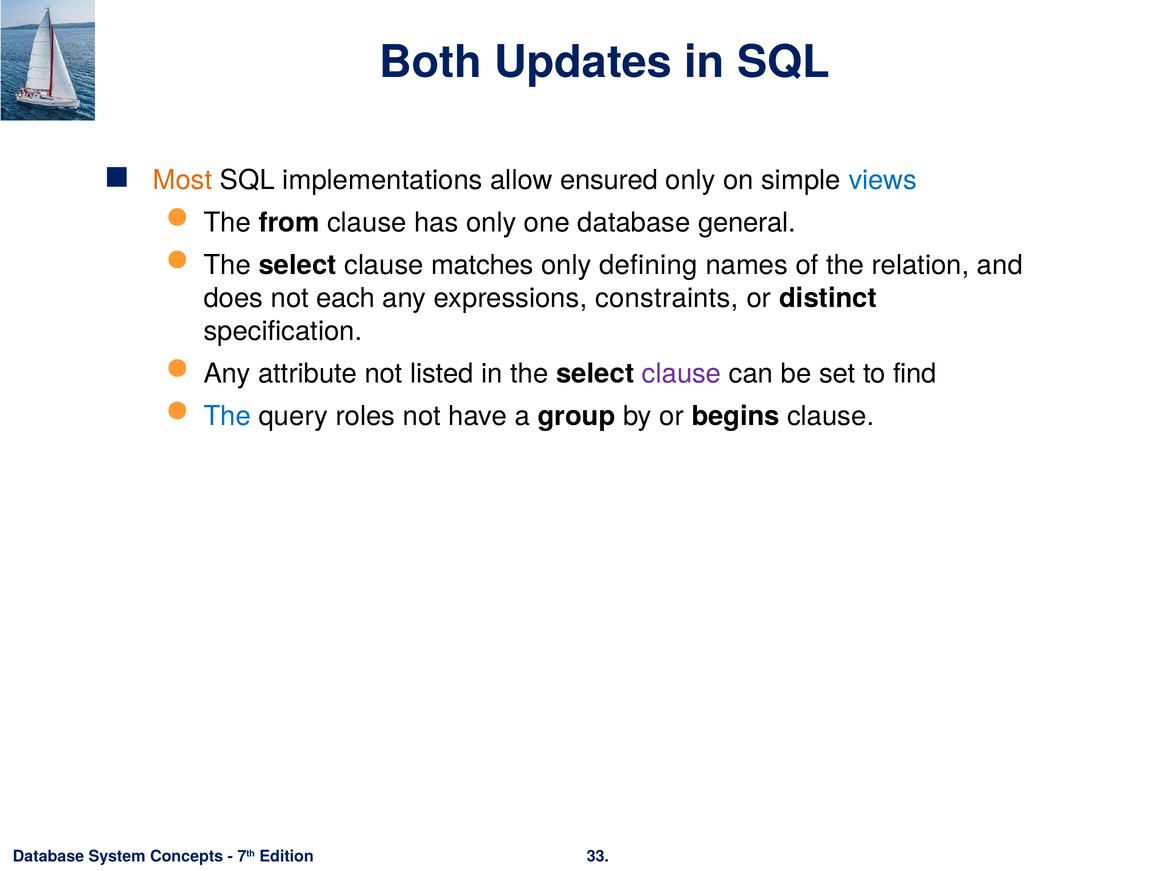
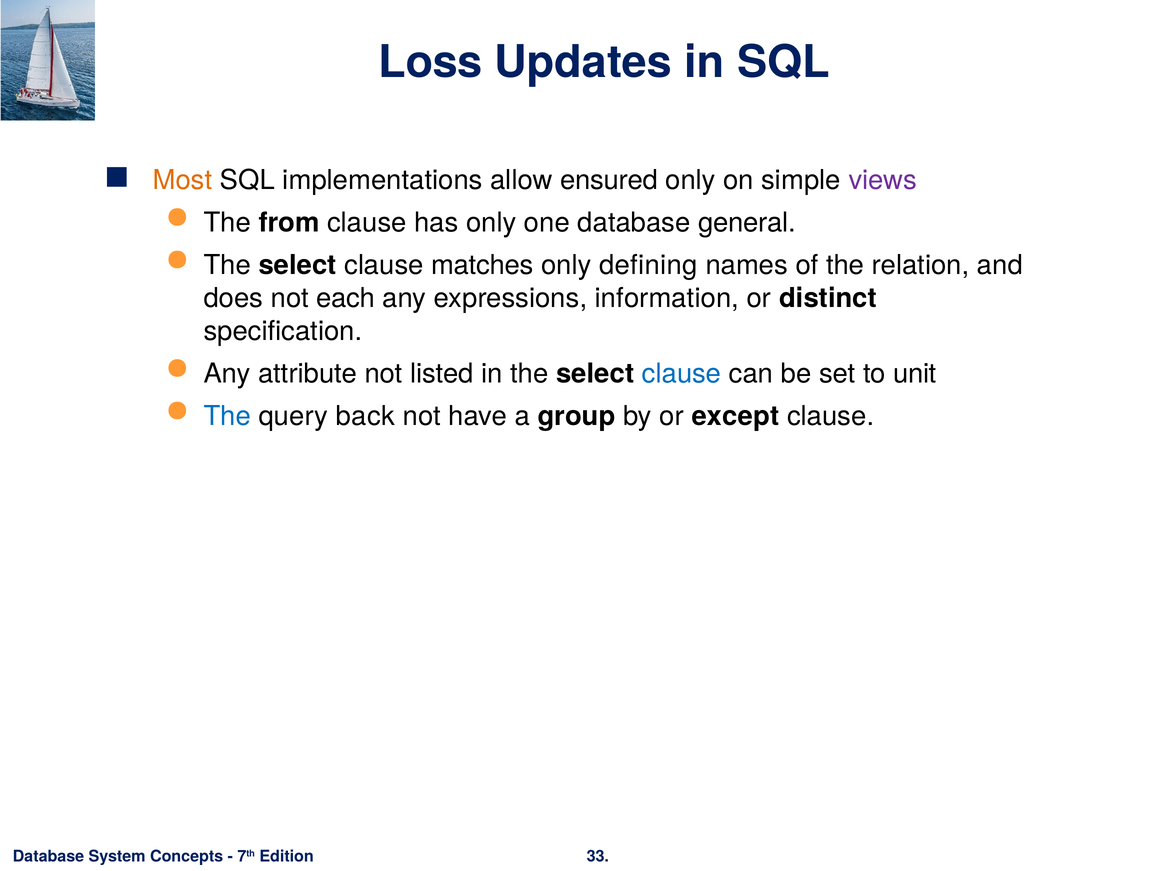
Both: Both -> Loss
views colour: blue -> purple
constraints: constraints -> information
clause at (682, 374) colour: purple -> blue
find: find -> unit
roles: roles -> back
begins: begins -> except
